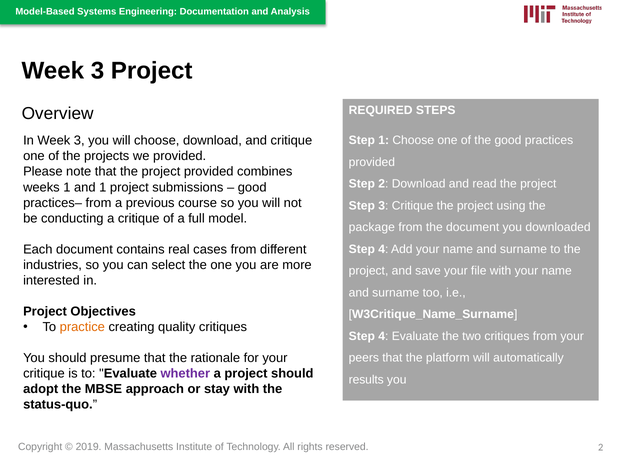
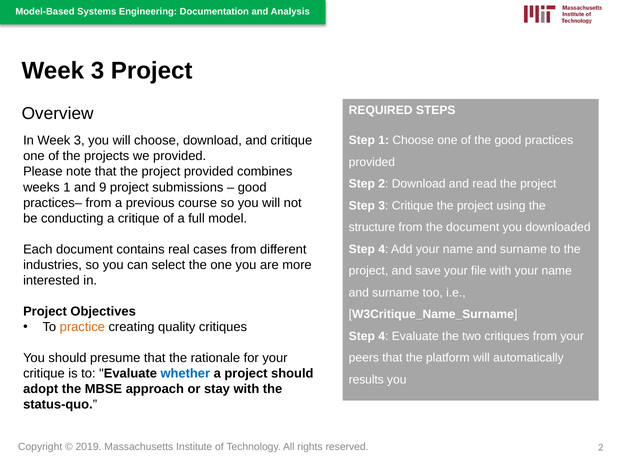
and 1: 1 -> 9
package: package -> structure
whether colour: purple -> blue
